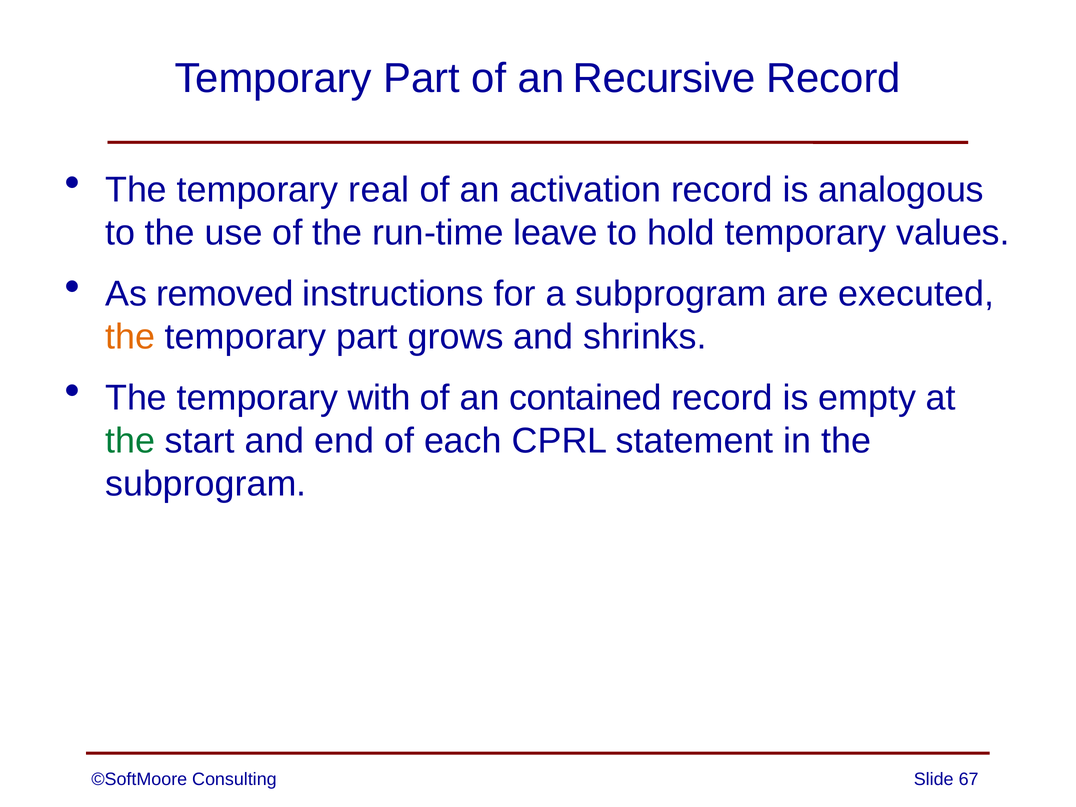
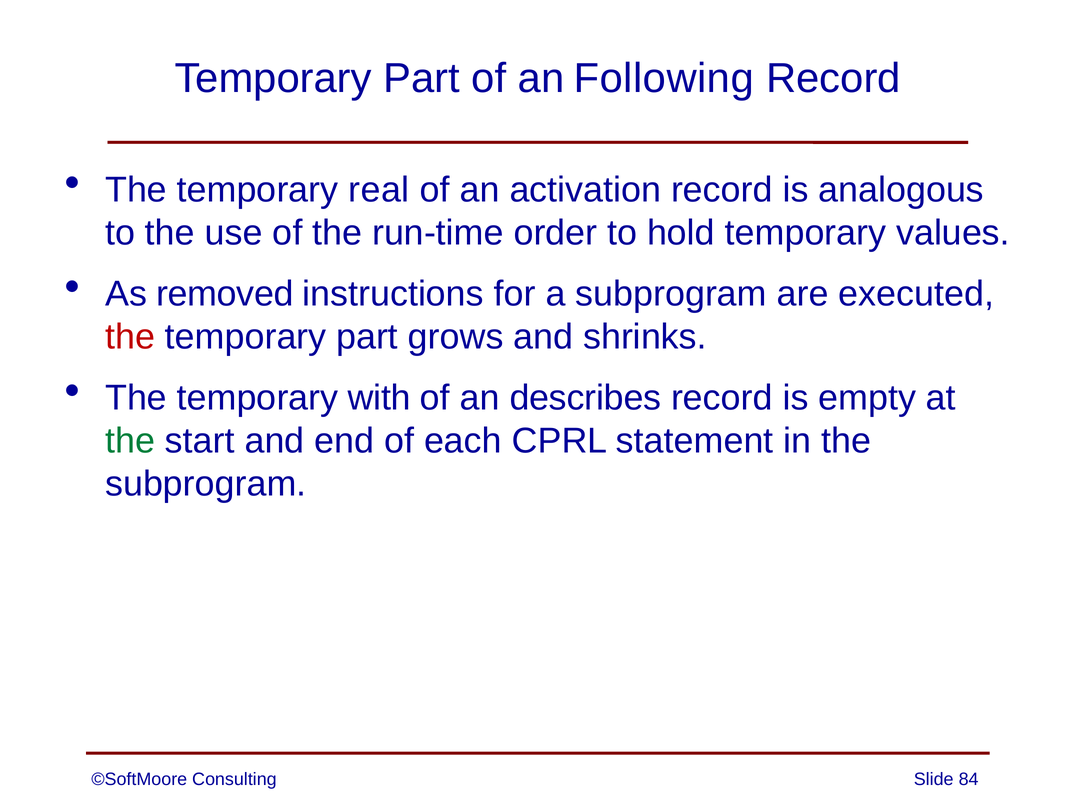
Recursive: Recursive -> Following
leave: leave -> order
the at (130, 337) colour: orange -> red
contained: contained -> describes
67: 67 -> 84
